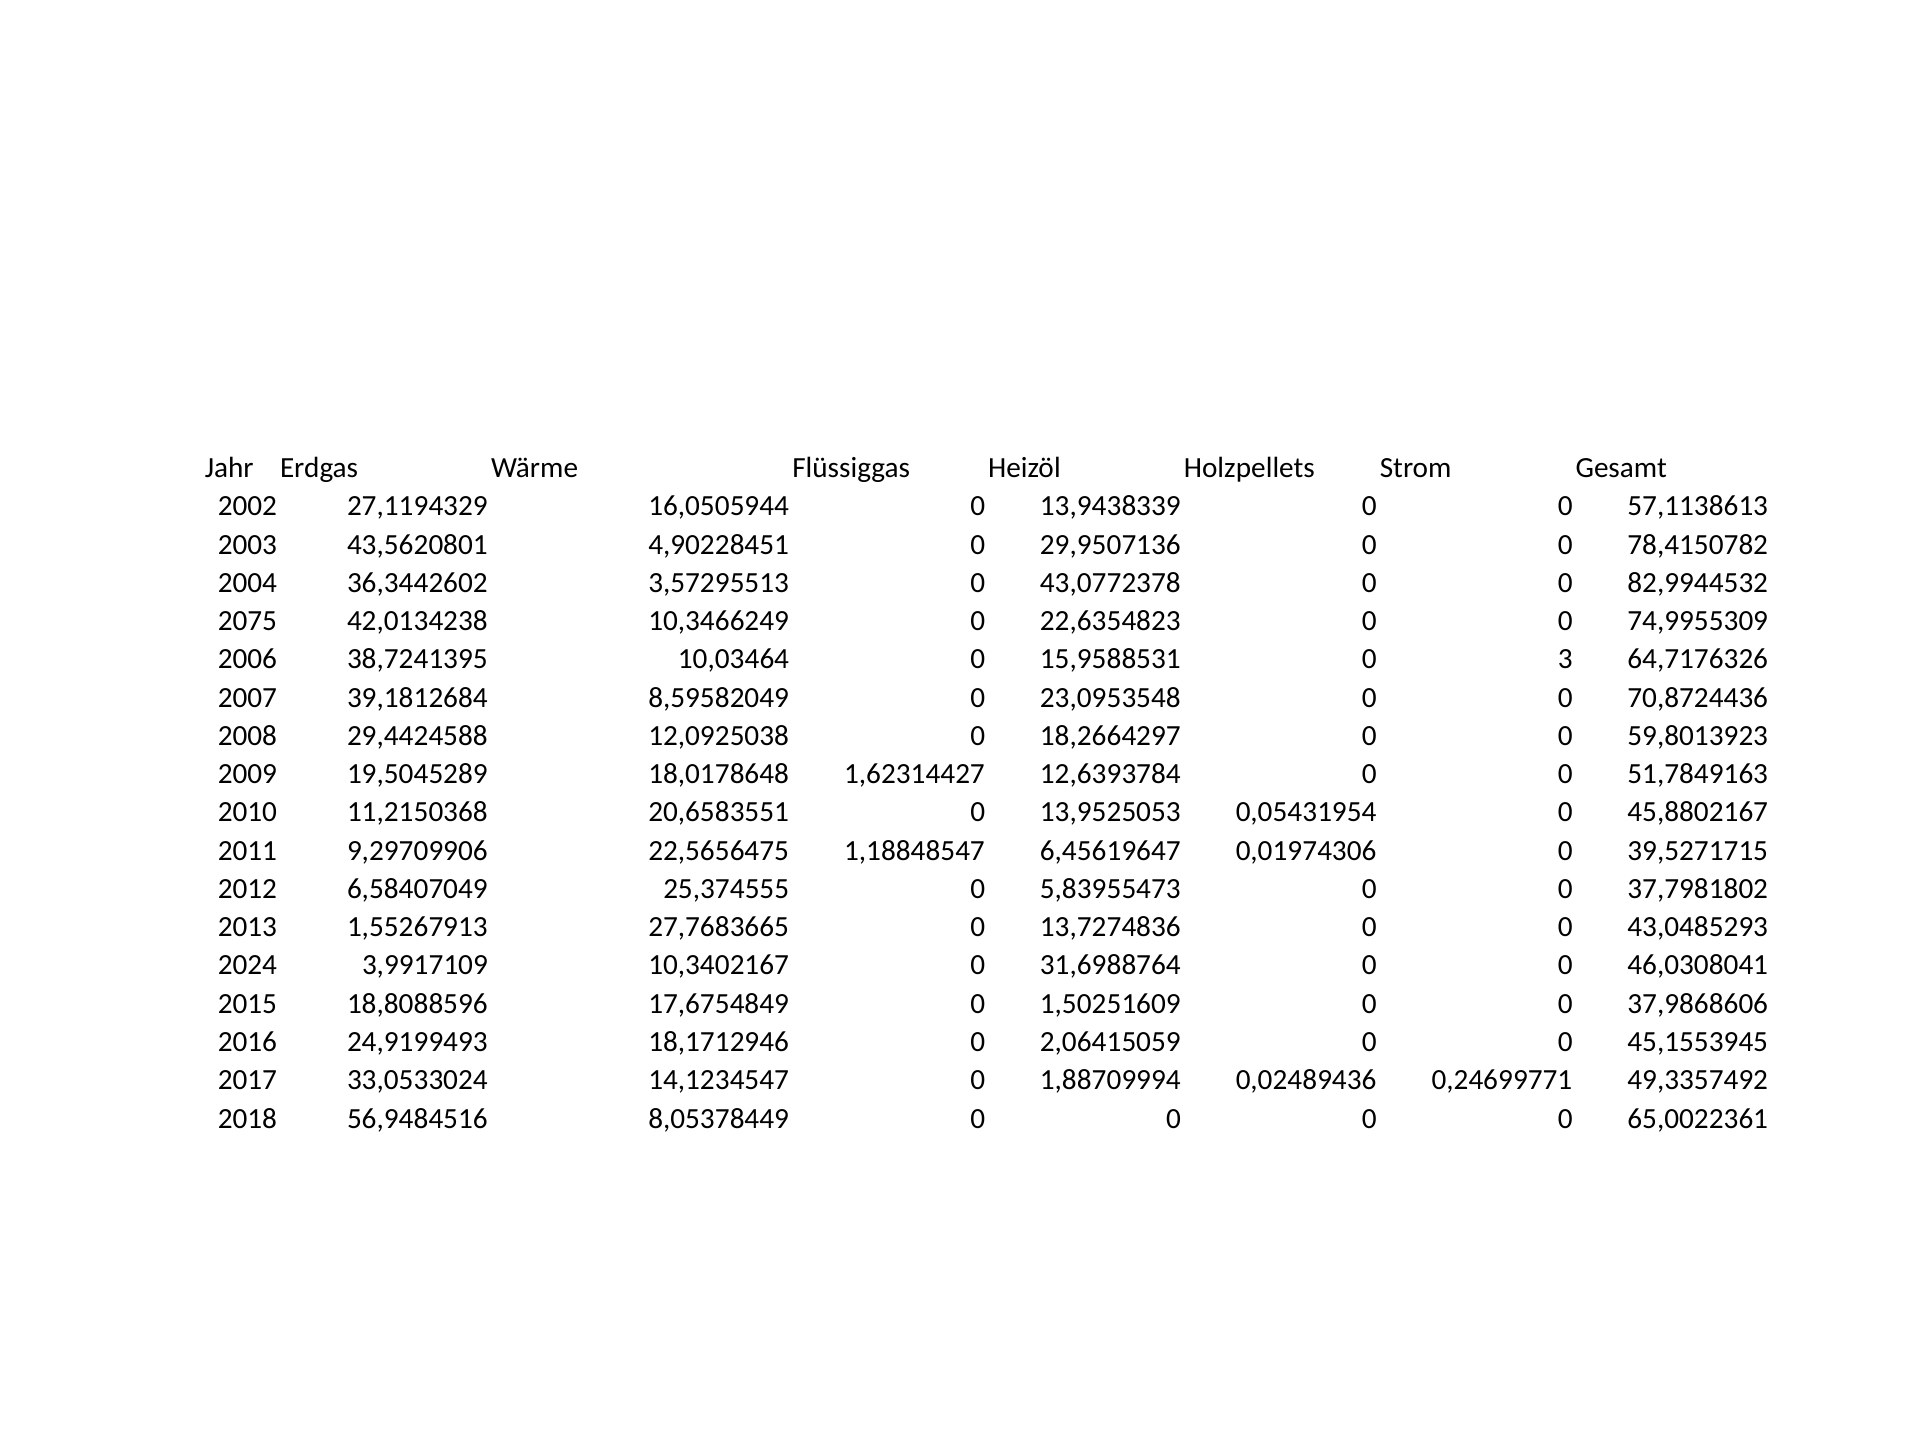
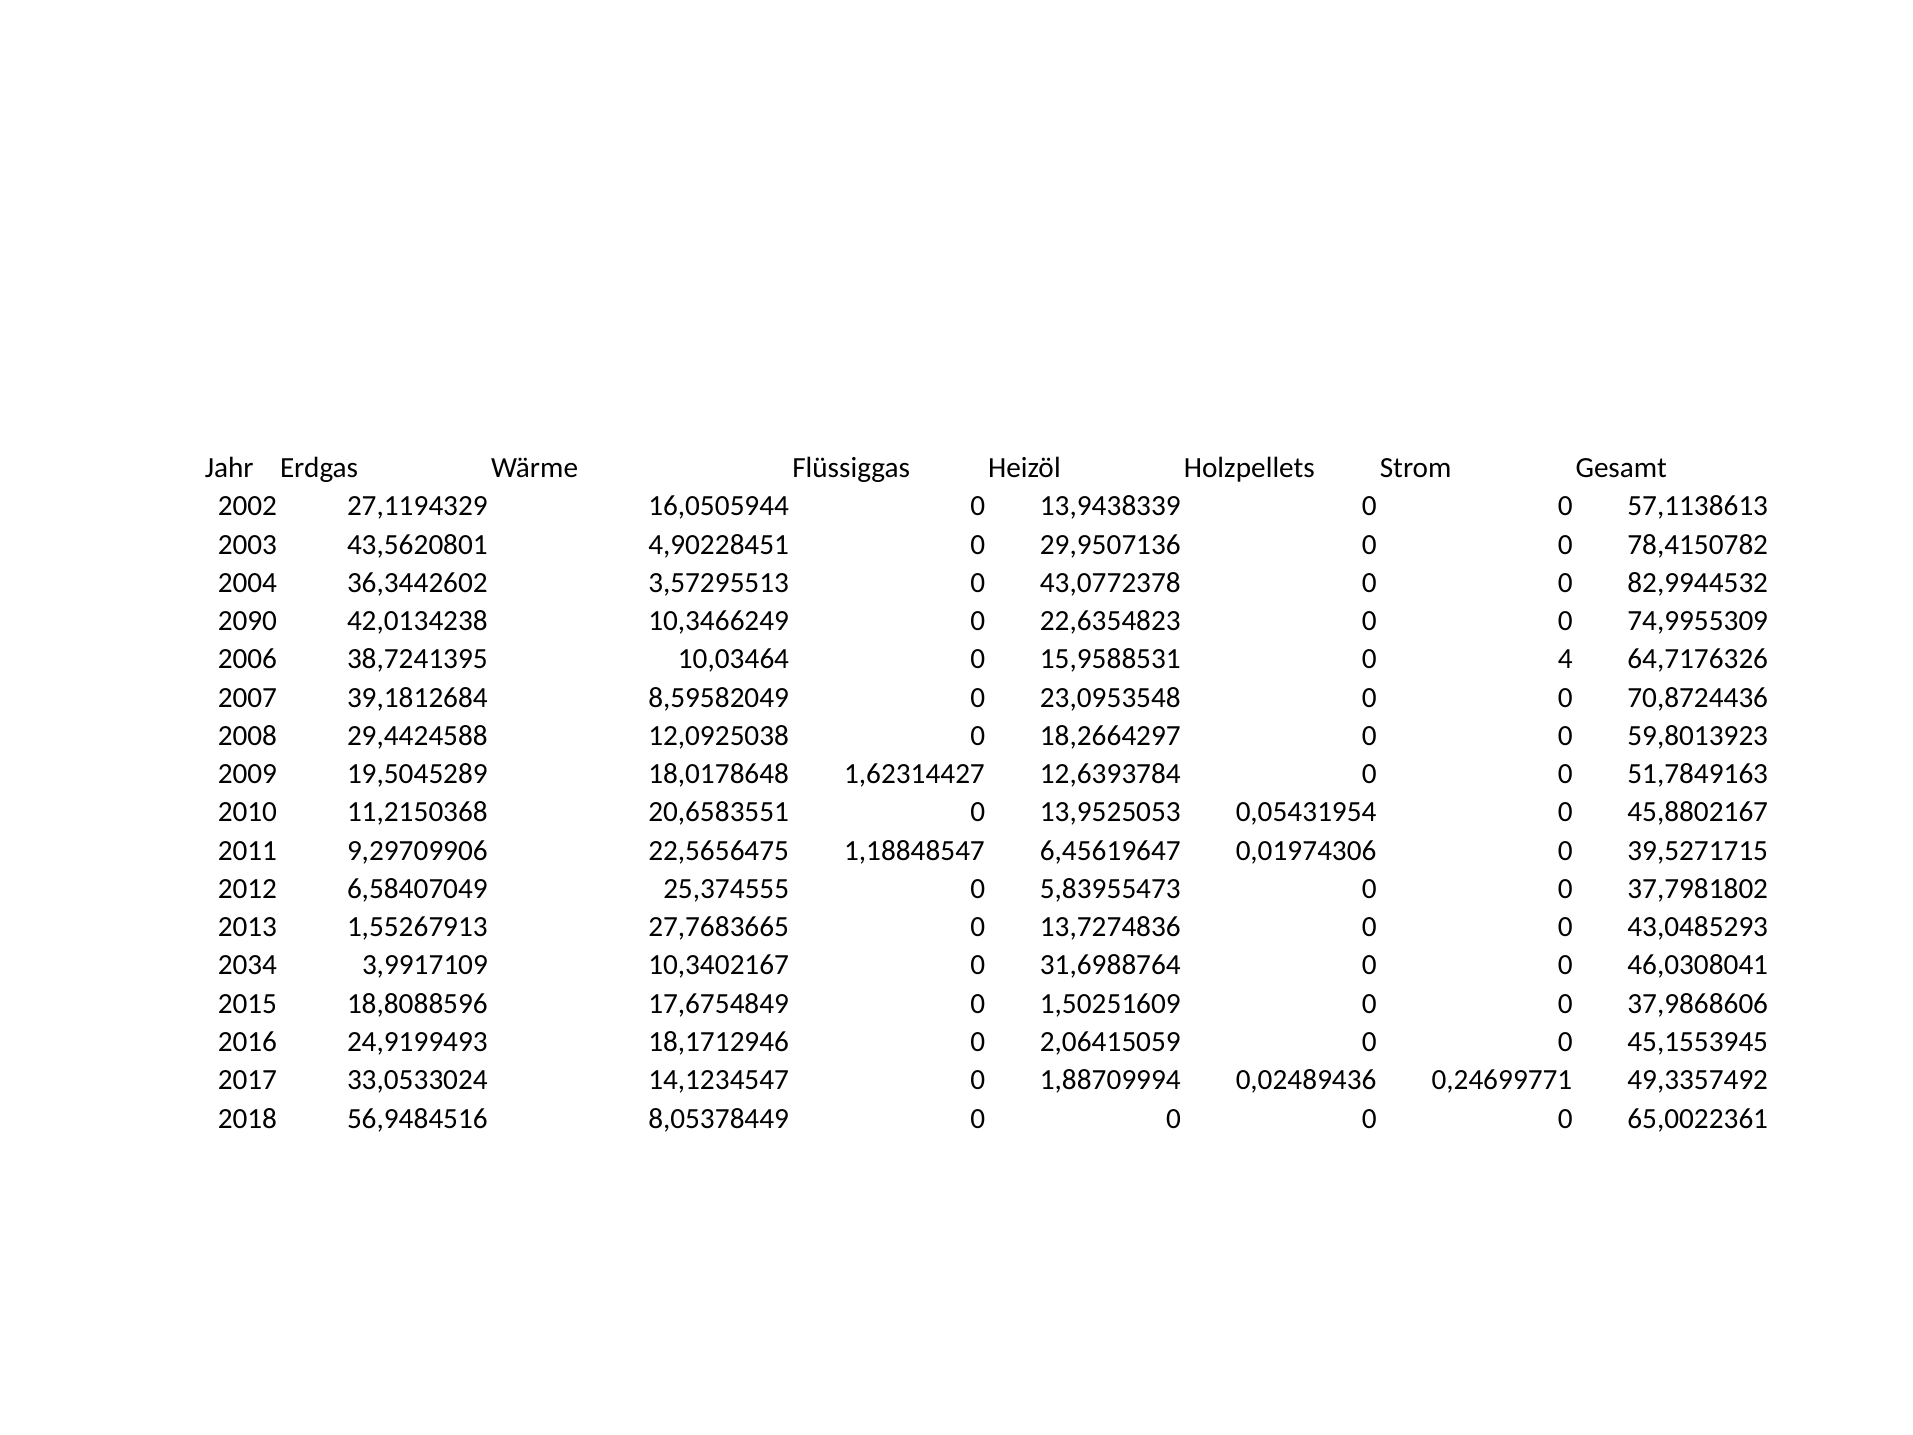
2075: 2075 -> 2090
3: 3 -> 4
2024: 2024 -> 2034
